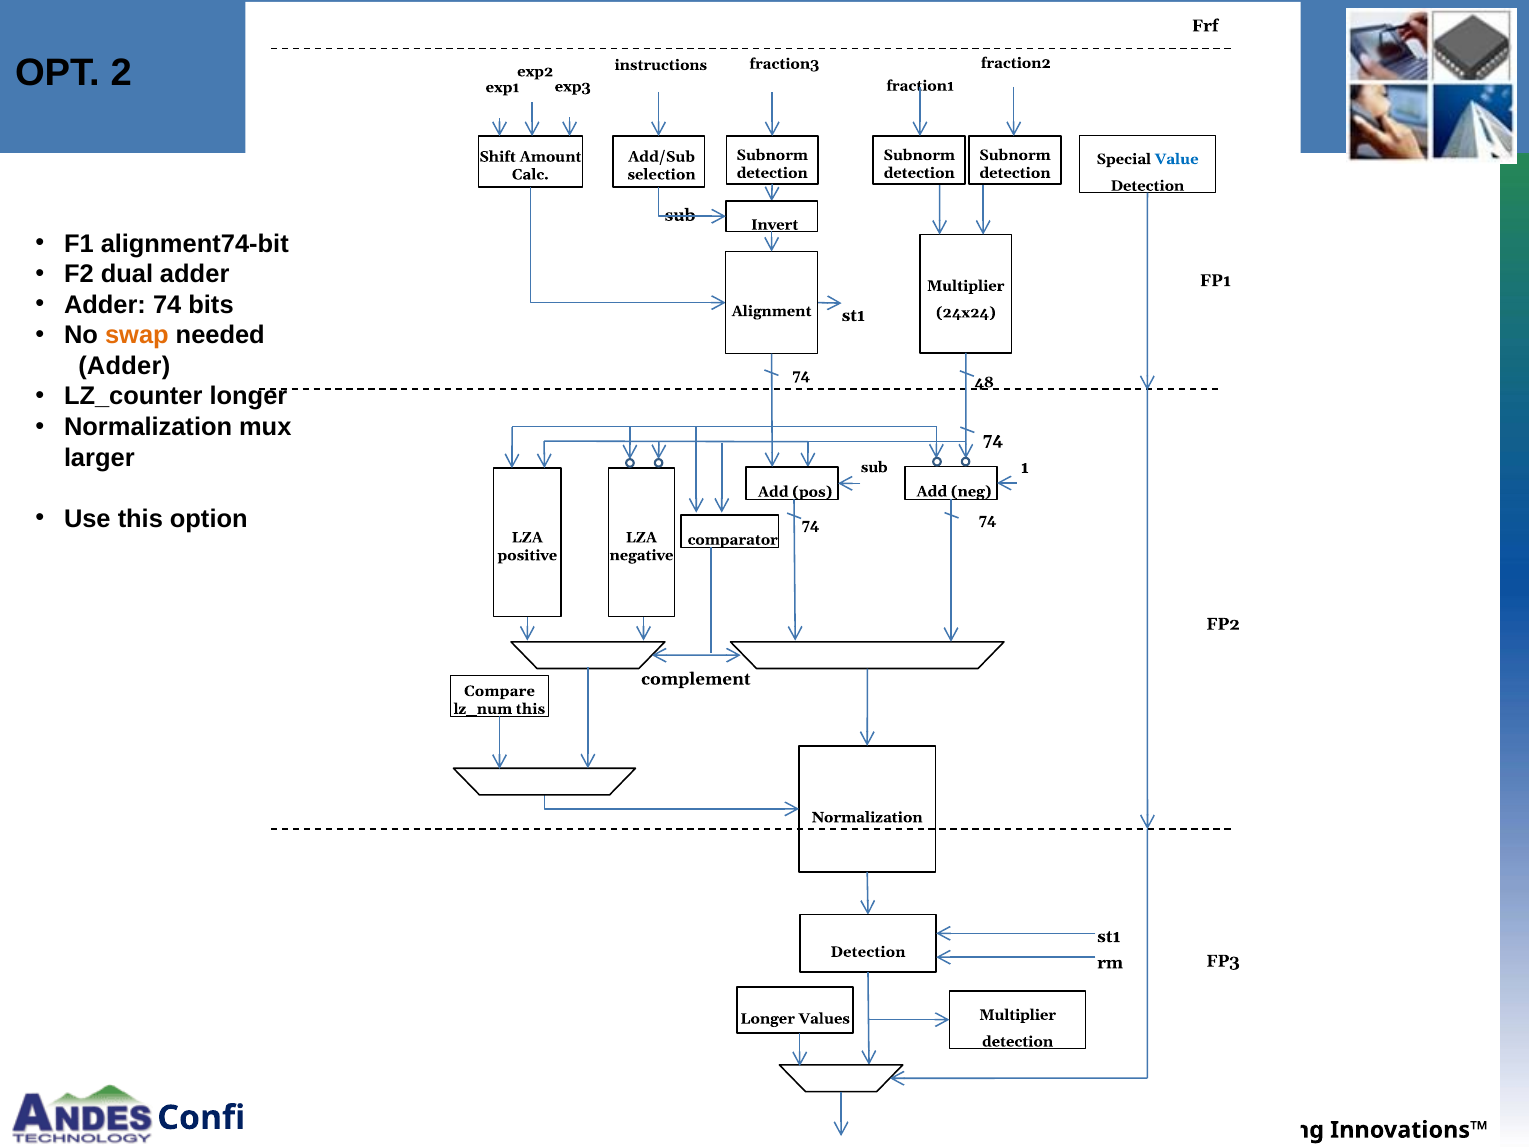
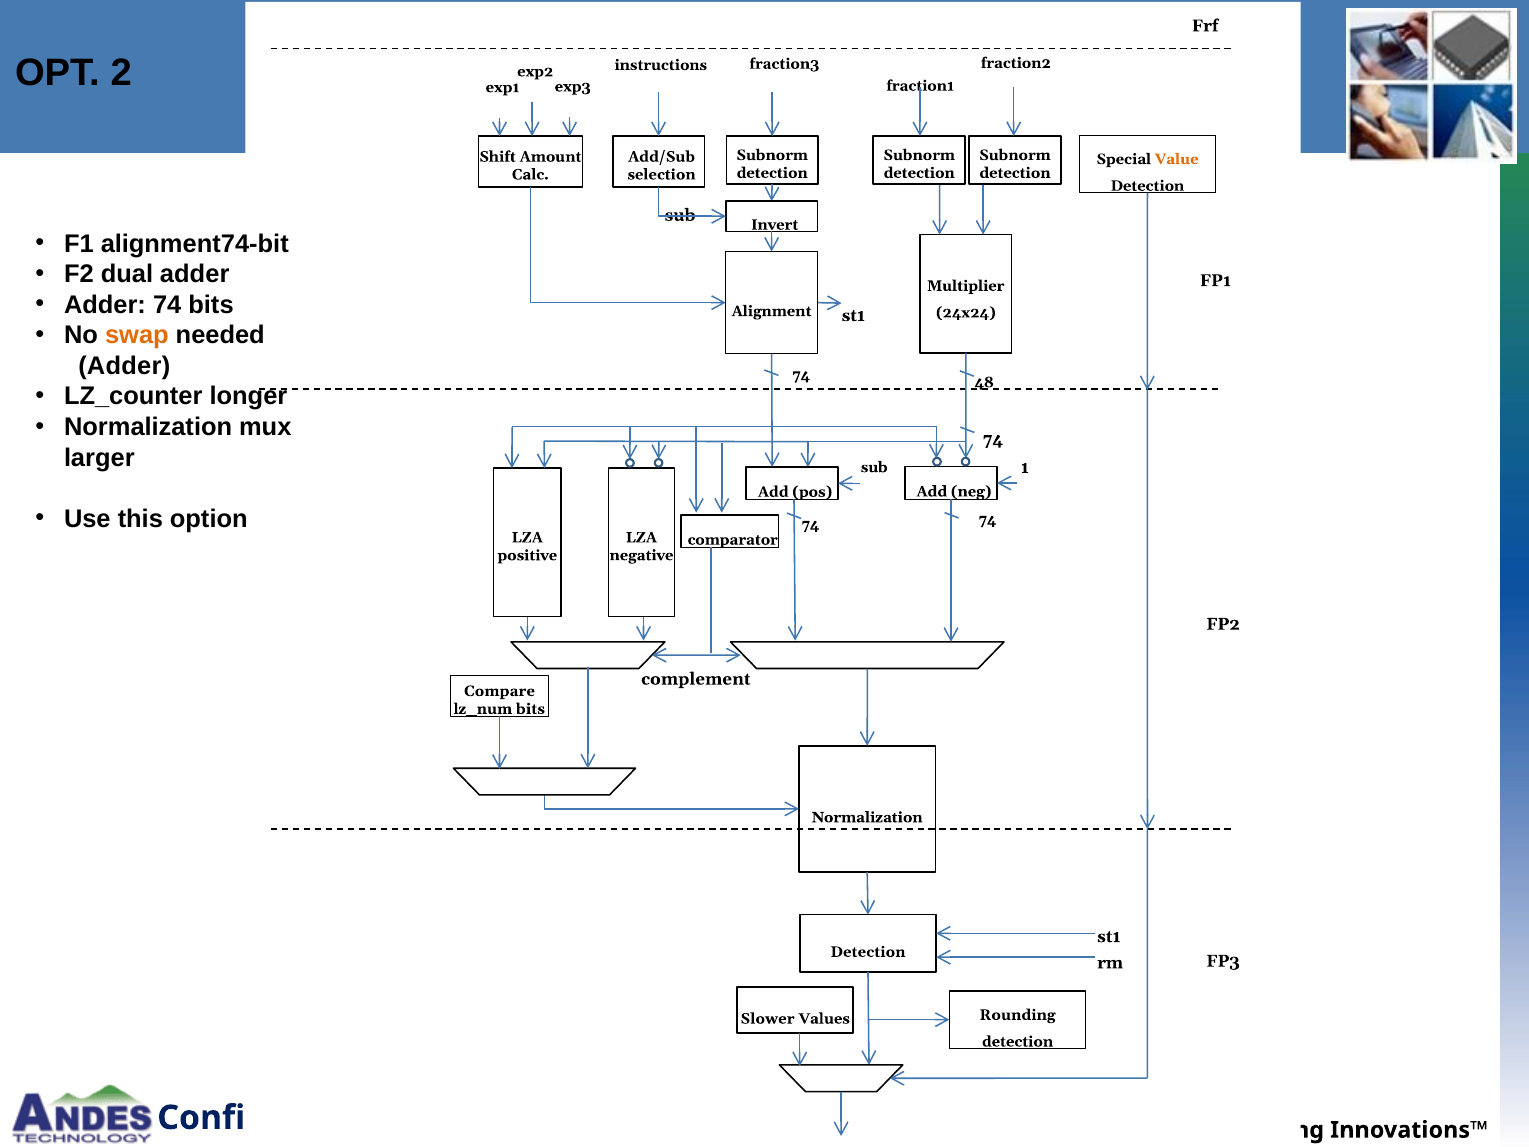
Value colour: blue -> orange
lz_num this: this -> bits
Multiplier at (1018, 1015): Multiplier -> Rounding
Longer at (768, 1018): Longer -> Slower
